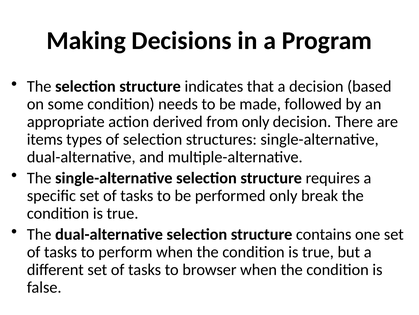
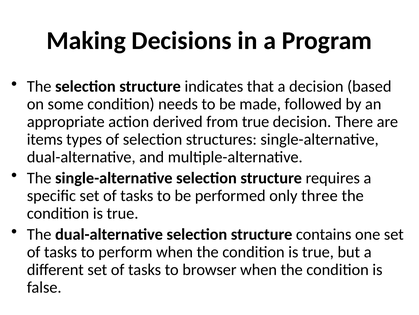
from only: only -> true
break: break -> three
